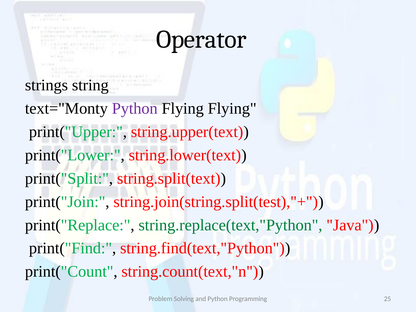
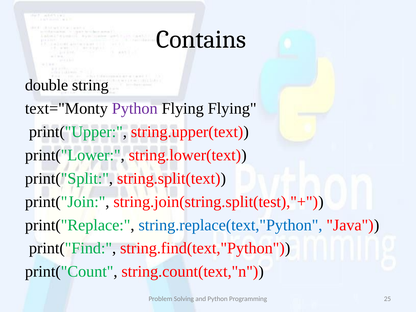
Operator: Operator -> Contains
strings: strings -> double
string.replace(text,"Python colour: green -> blue
